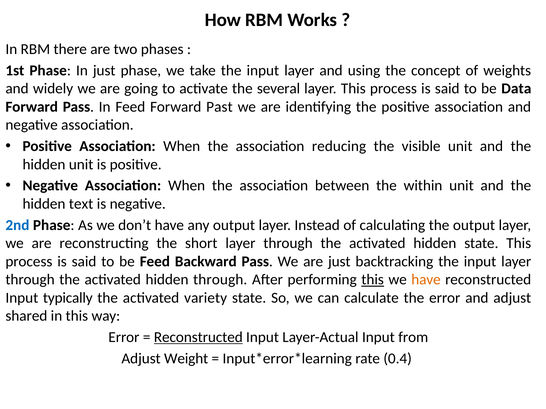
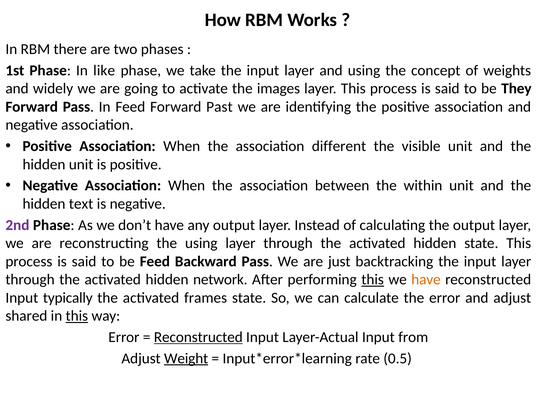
In just: just -> like
several: several -> images
Data: Data -> They
reducing: reducing -> different
2nd colour: blue -> purple
the short: short -> using
hidden through: through -> network
variety: variety -> frames
this at (77, 316) underline: none -> present
Weight underline: none -> present
0.4: 0.4 -> 0.5
